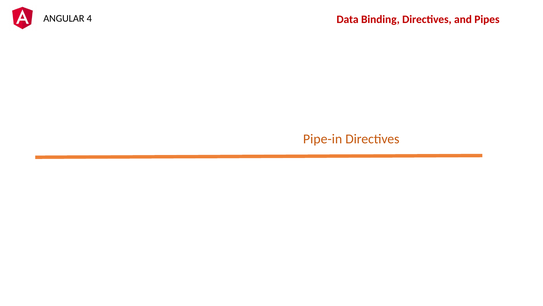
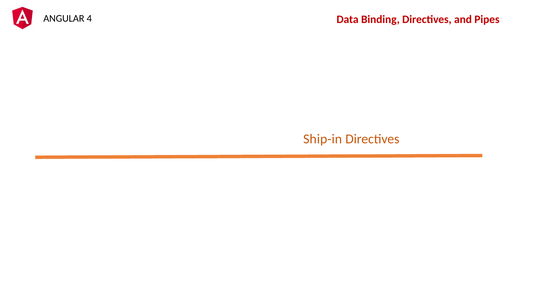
Pipe-in: Pipe-in -> Ship-in
